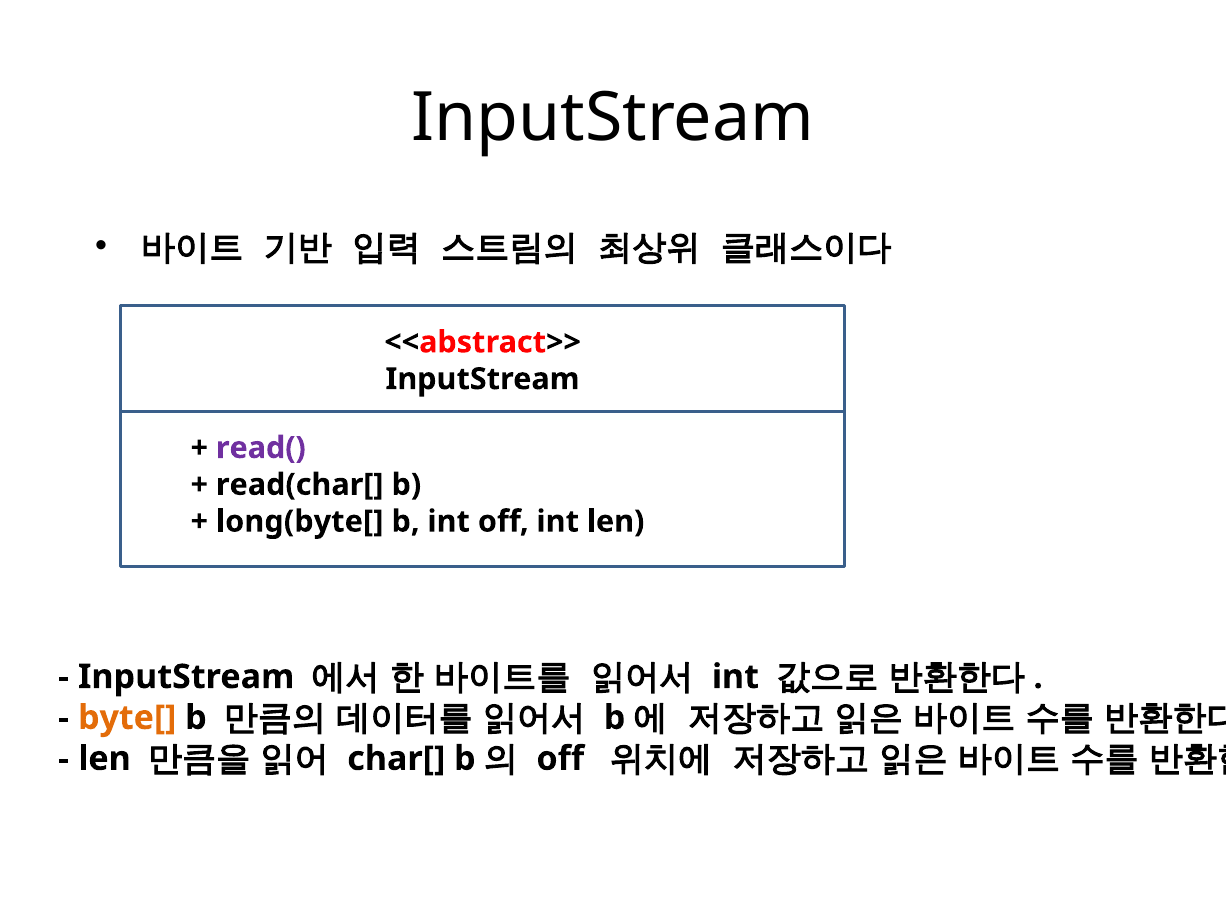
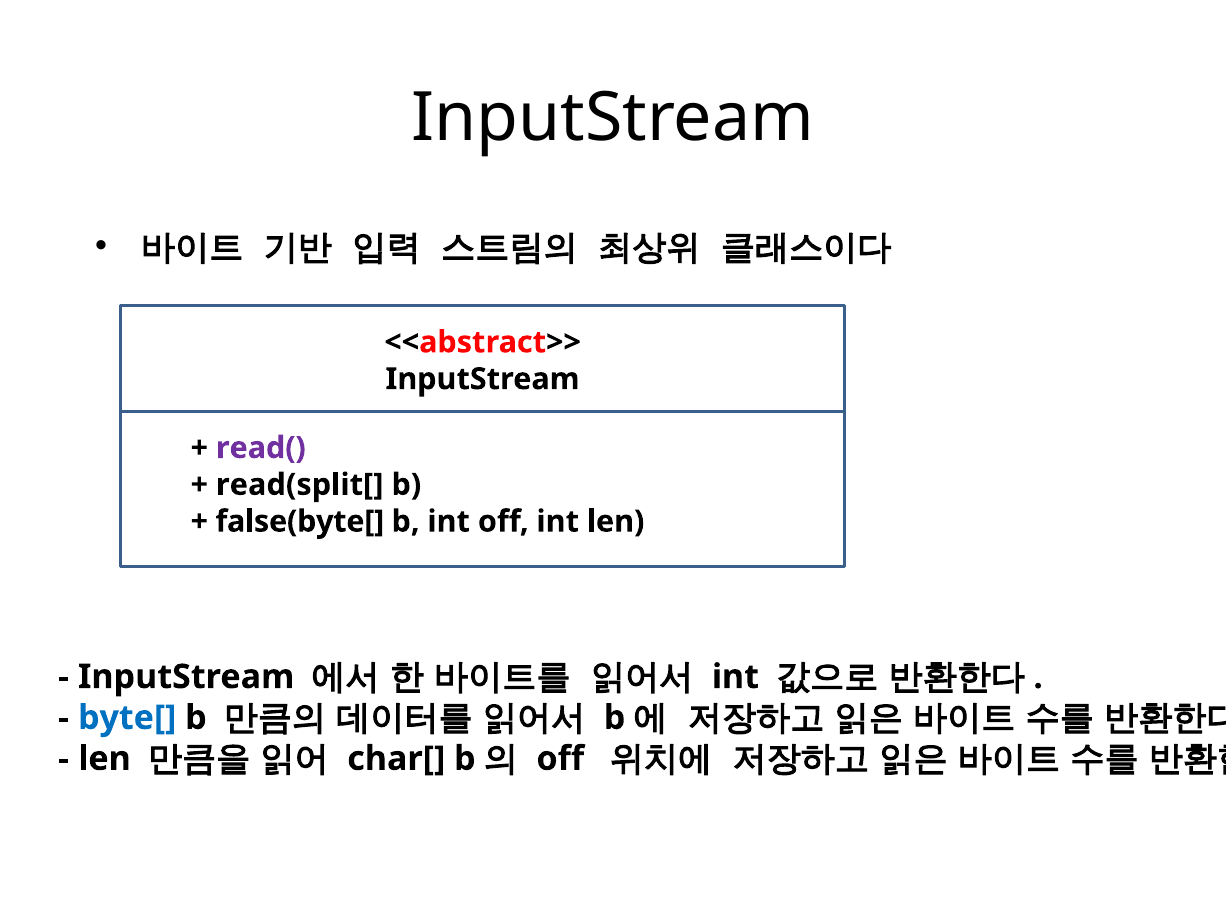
read(char[: read(char[ -> read(split[
long(byte[: long(byte[ -> false(byte[
byte[ colour: orange -> blue
